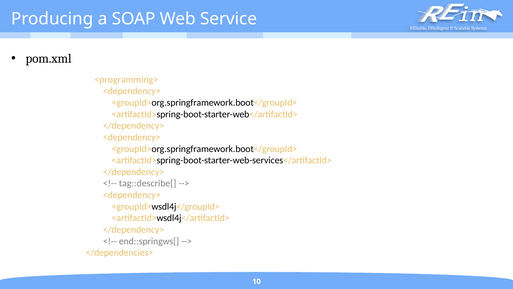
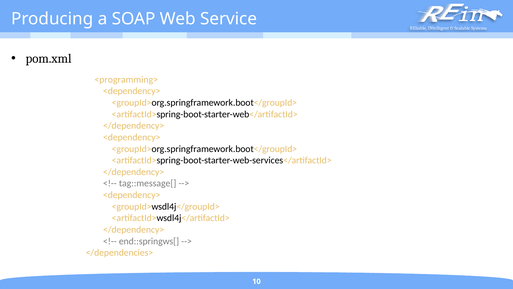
tag::describe[: tag::describe[ -> tag::message[
